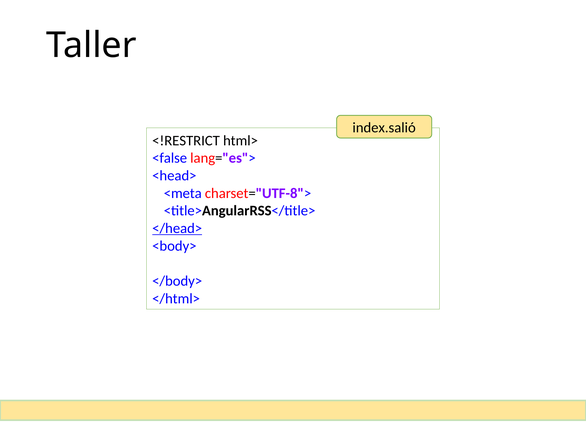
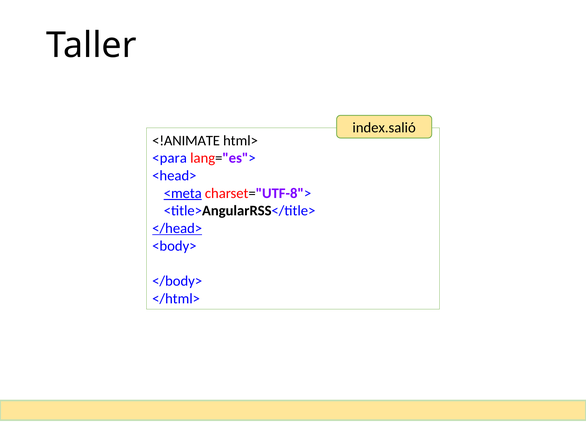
<!RESTRICT: <!RESTRICT -> <!ANIMATE
<false: <false -> <para
<meta underline: none -> present
